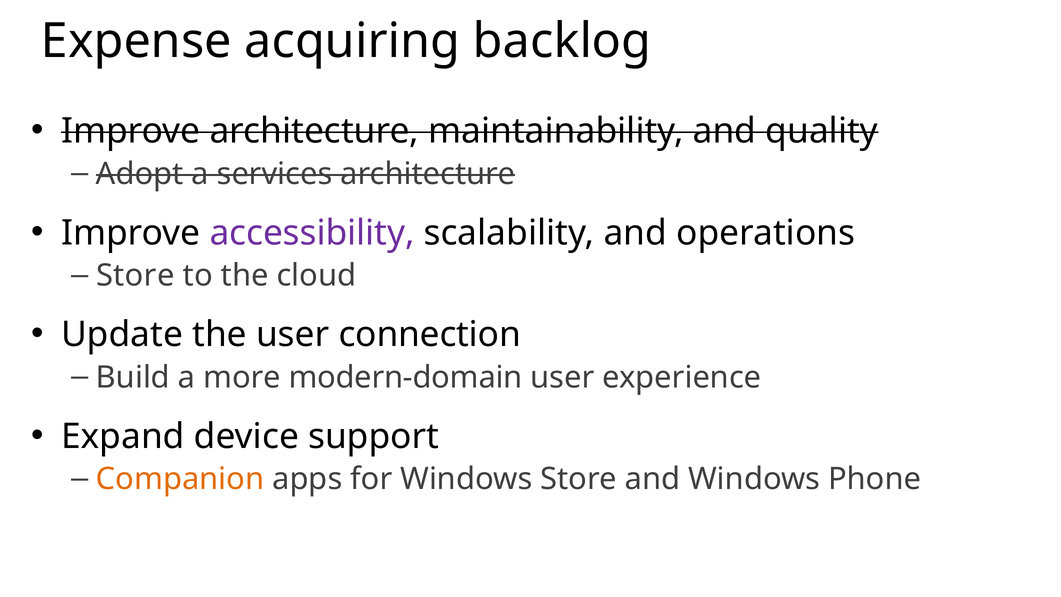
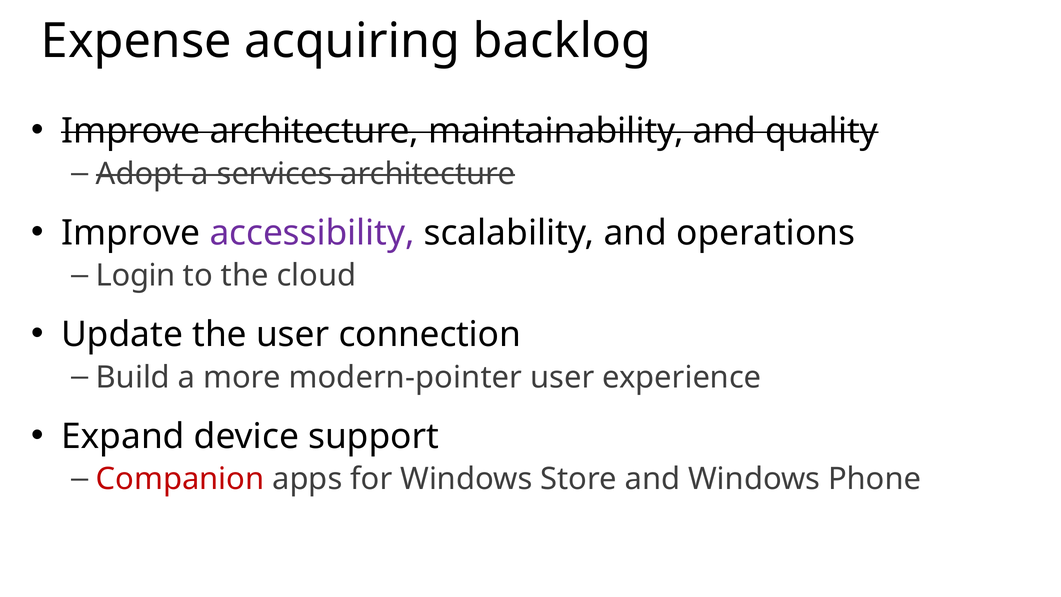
Store at (135, 276): Store -> Login
modern-domain: modern-domain -> modern-pointer
Companion colour: orange -> red
